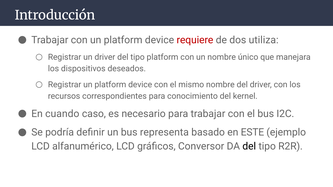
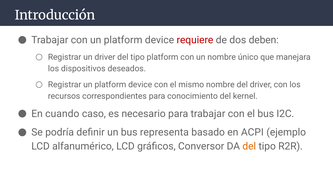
utiliza: utiliza -> deben
ESTE: ESTE -> ACPI
del at (249, 147) colour: black -> orange
